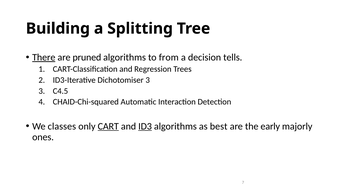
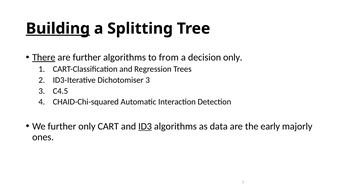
Building underline: none -> present
are pruned: pruned -> further
decision tells: tells -> only
We classes: classes -> further
CART underline: present -> none
best: best -> data
